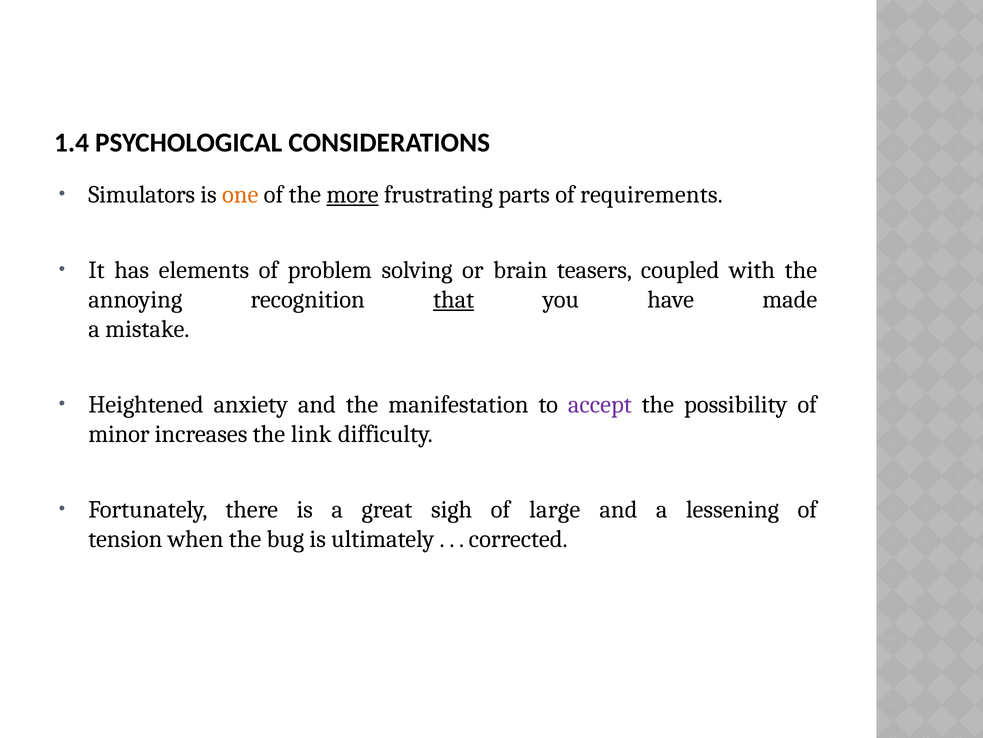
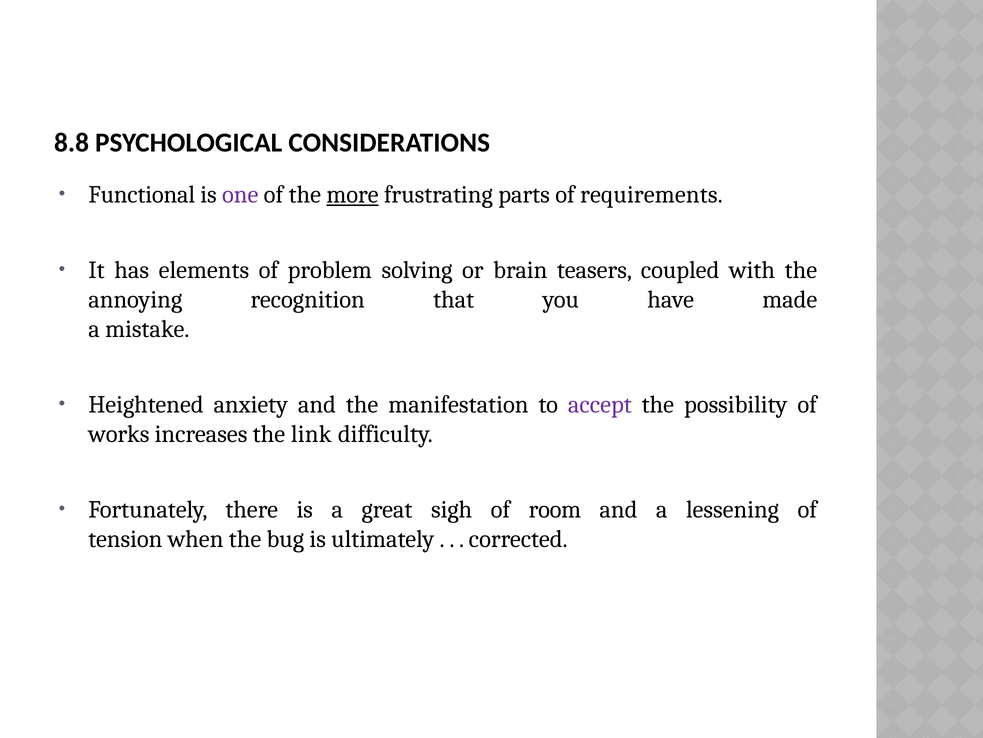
1.4: 1.4 -> 8.8
Simulators: Simulators -> Functional
one colour: orange -> purple
that underline: present -> none
minor: minor -> works
large: large -> room
